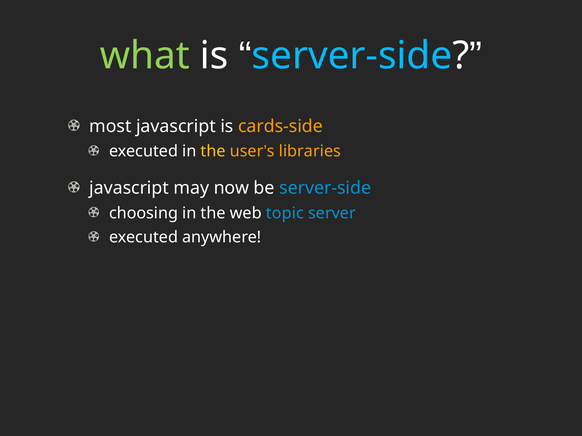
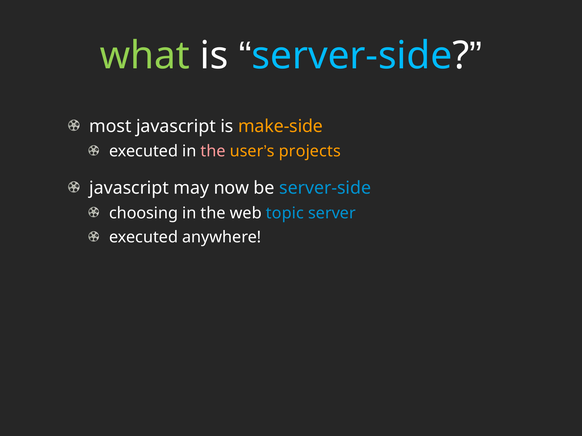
cards-side: cards-side -> make-side
the at (213, 151) colour: yellow -> pink
libraries: libraries -> projects
